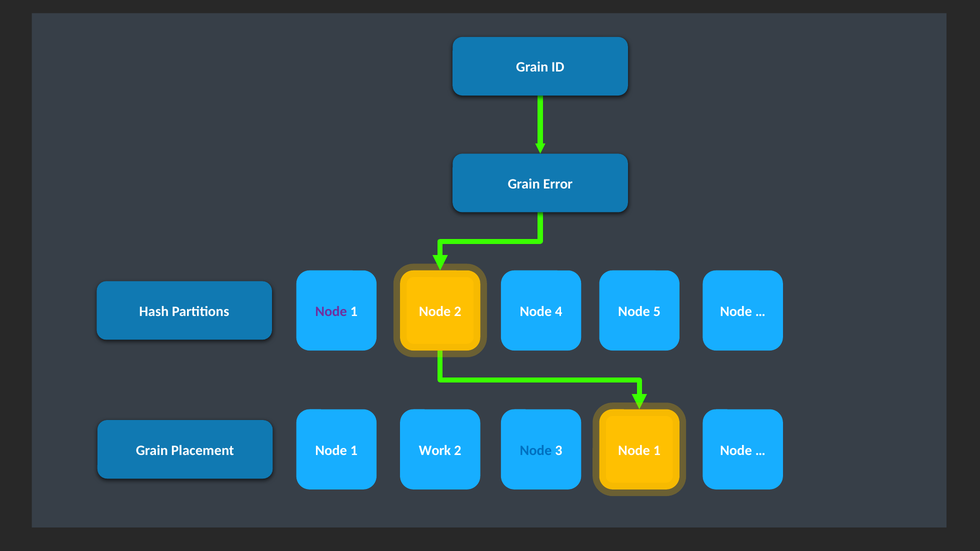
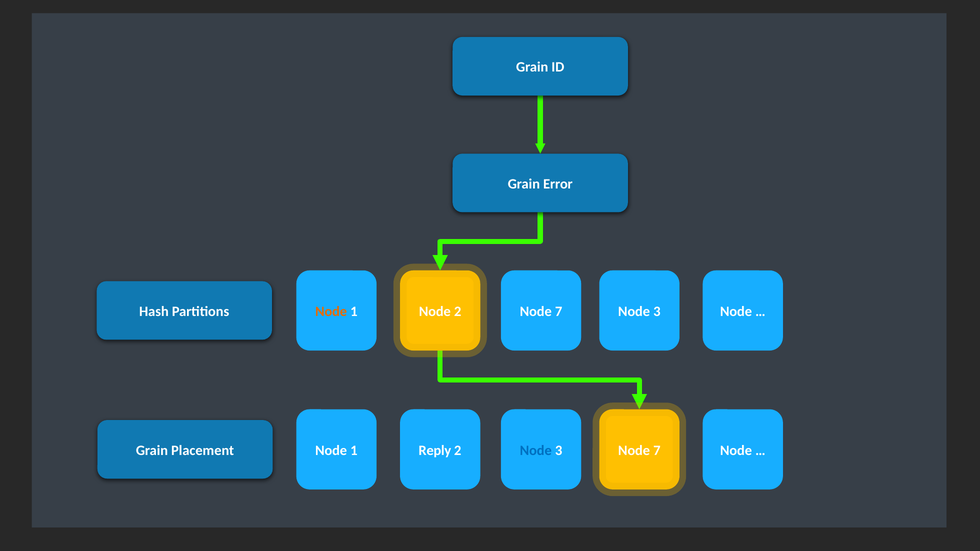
Node at (331, 312) colour: purple -> orange
4 at (559, 312): 4 -> 7
5 at (657, 312): 5 -> 3
Work: Work -> Reply
1 Node 1: 1 -> 7
